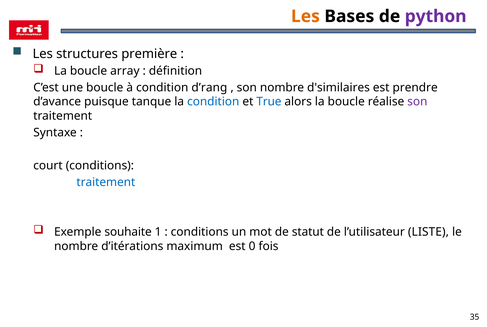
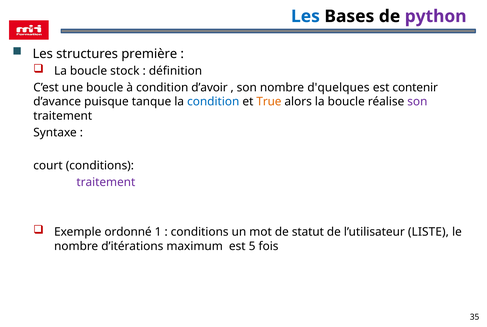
Les at (305, 16) colour: orange -> blue
array: array -> stock
d’rang: d’rang -> d’avoir
d'similaires: d'similaires -> d'quelques
prendre: prendre -> contenir
True colour: blue -> orange
traitement at (106, 182) colour: blue -> purple
souhaite: souhaite -> ordonné
0: 0 -> 5
